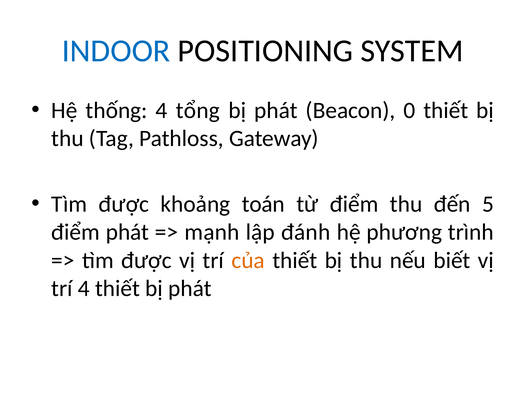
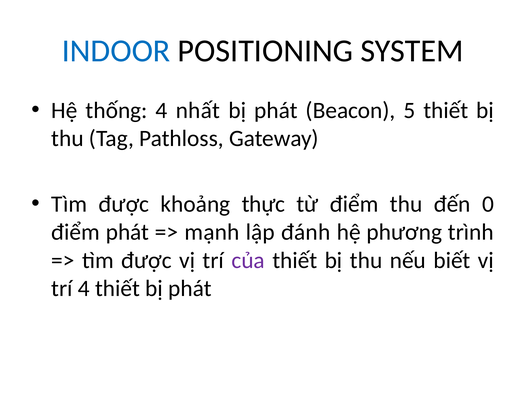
tổng: tổng -> nhất
0: 0 -> 5
toán: toán -> thực
5: 5 -> 0
của colour: orange -> purple
